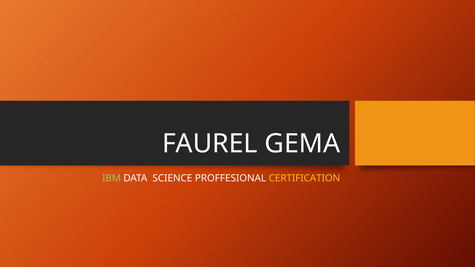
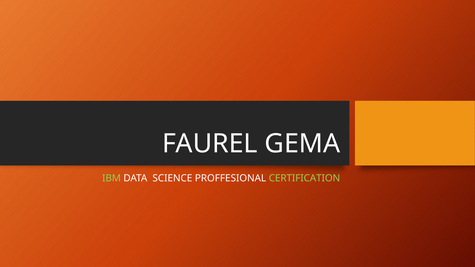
CERTIFICATION colour: yellow -> light green
